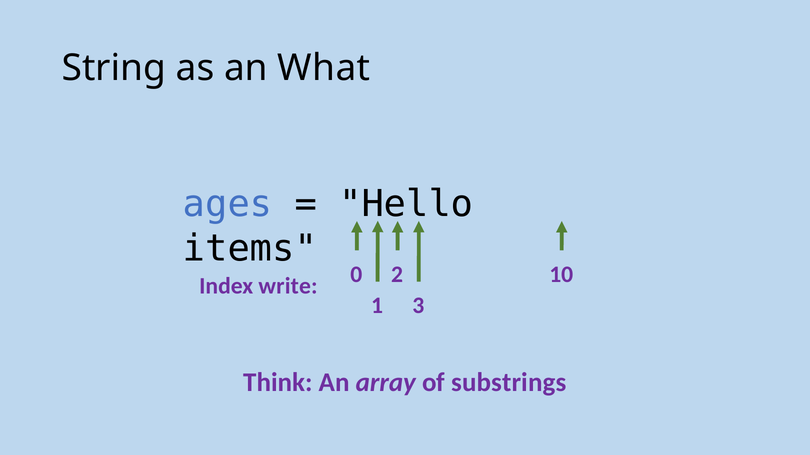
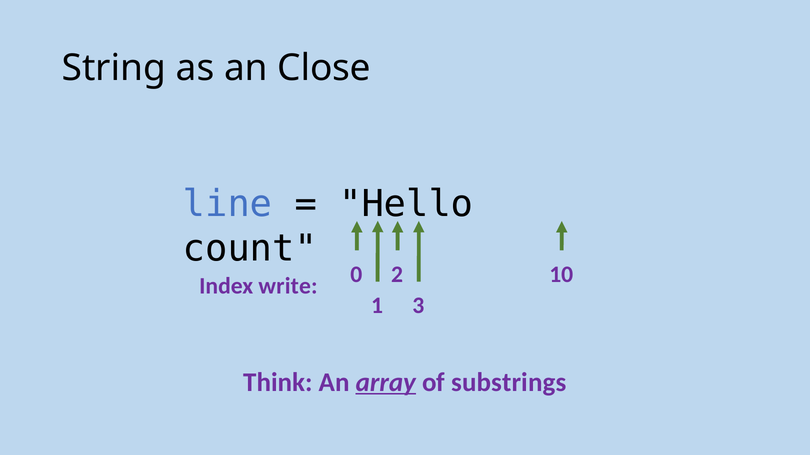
What: What -> Close
ages: ages -> line
items: items -> count
array underline: none -> present
